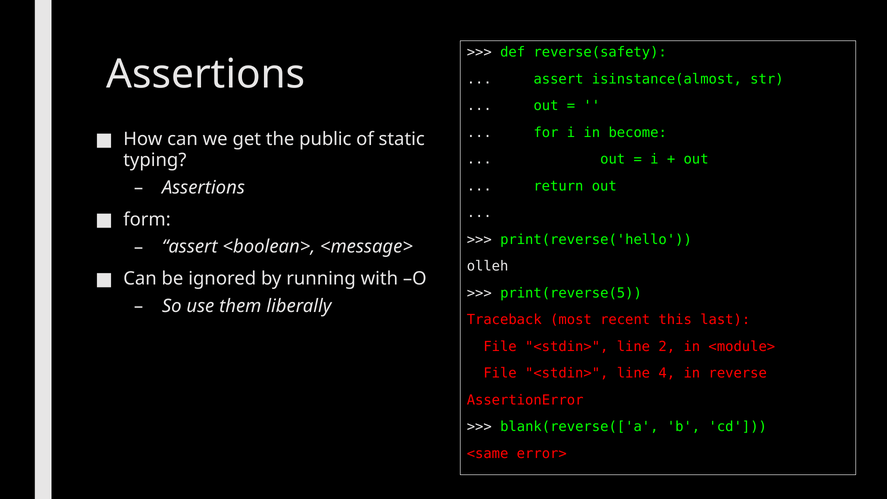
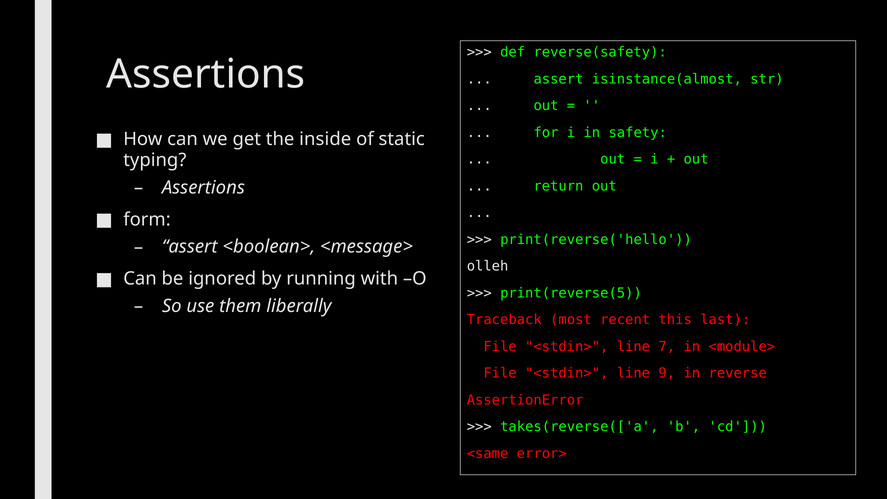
become: become -> safety
public: public -> inside
2: 2 -> 7
4: 4 -> 9
blank(reverse(['a: blank(reverse(['a -> takes(reverse(['a
